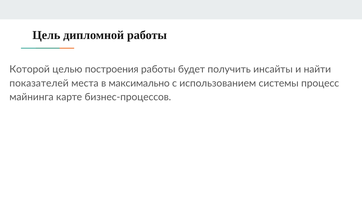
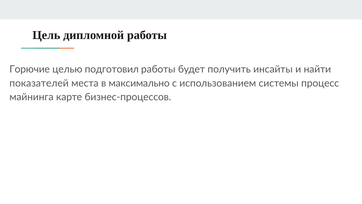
Которой: Которой -> Горючие
построения: построения -> подготовил
